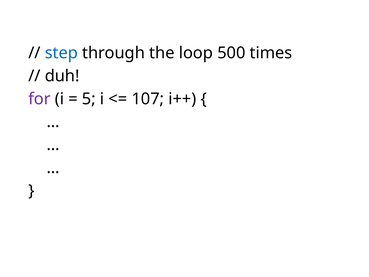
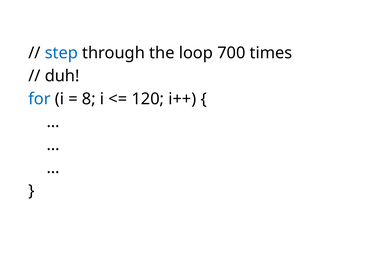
500: 500 -> 700
for colour: purple -> blue
5: 5 -> 8
107: 107 -> 120
